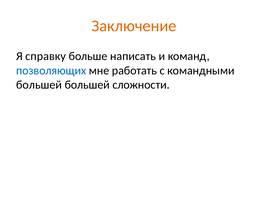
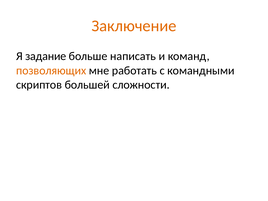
справку: справку -> задание
позволяющих colour: blue -> orange
большей at (39, 85): большей -> скриптов
